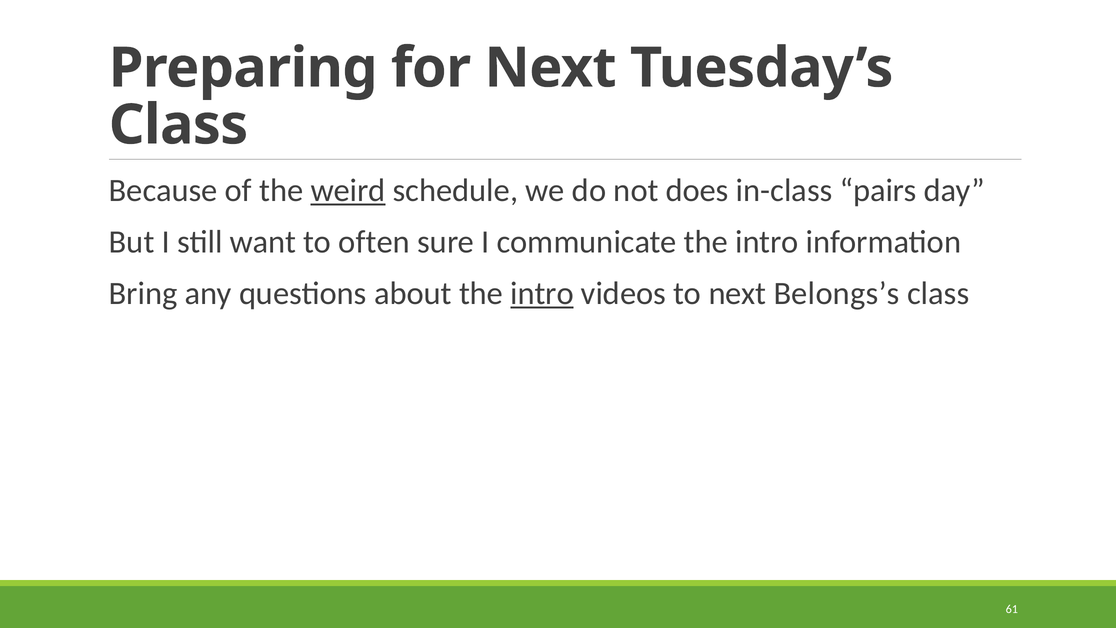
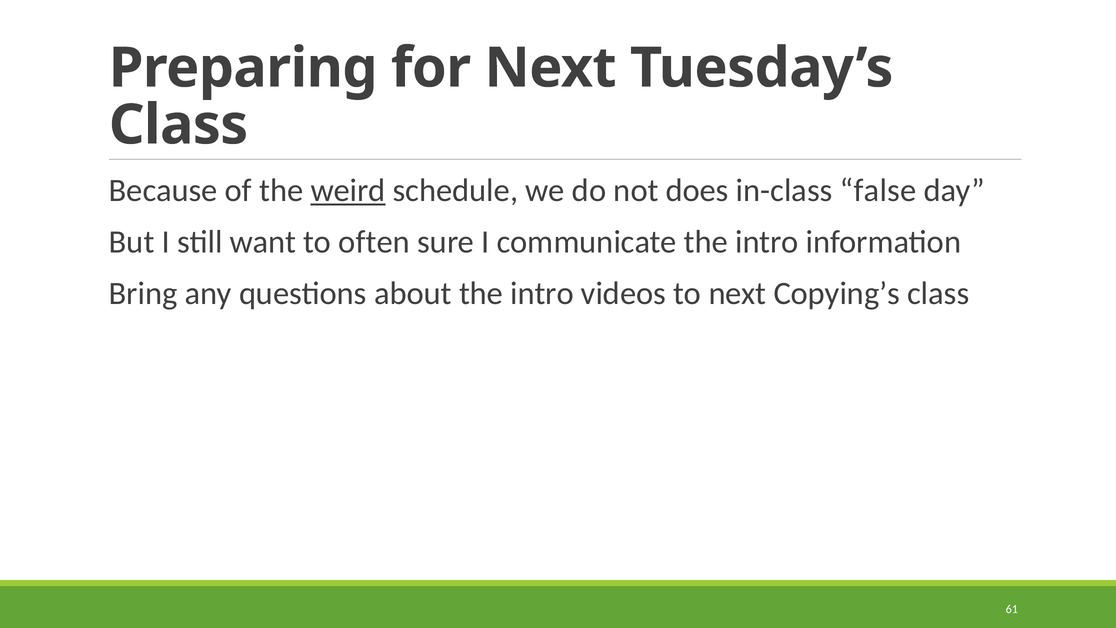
pairs: pairs -> false
intro at (542, 293) underline: present -> none
Belongs’s: Belongs’s -> Copying’s
